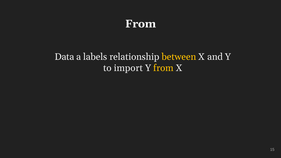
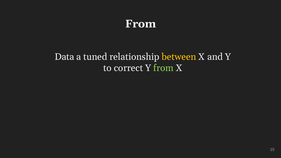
labels: labels -> tuned
import: import -> correct
from at (163, 68) colour: yellow -> light green
